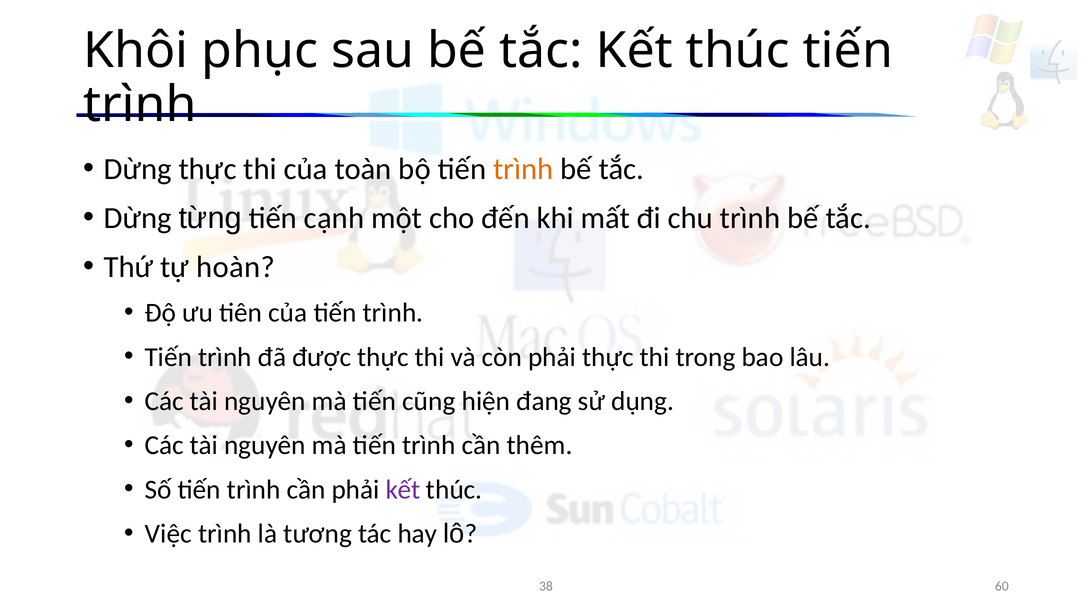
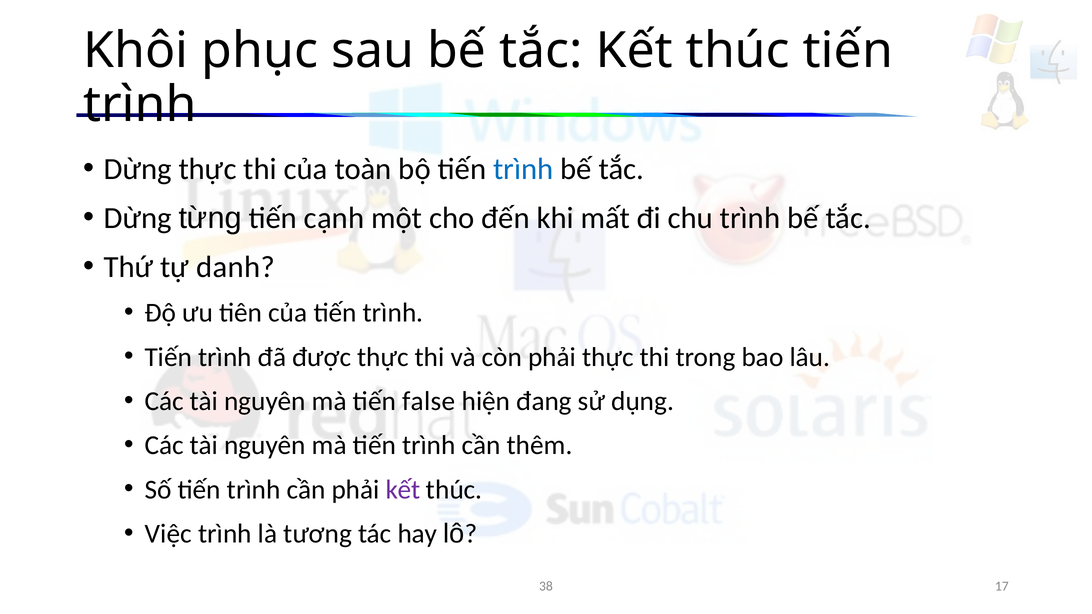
trình at (523, 169) colour: orange -> blue
hoàn: hoàn -> danh
cũng: cũng -> false
60: 60 -> 17
